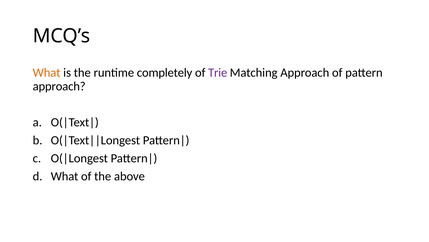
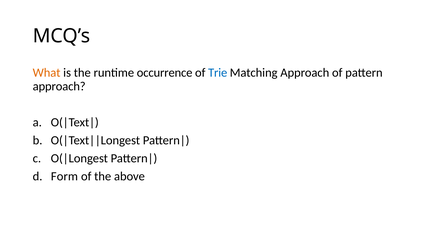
completely: completely -> occurrence
Trie colour: purple -> blue
What at (65, 176): What -> Form
